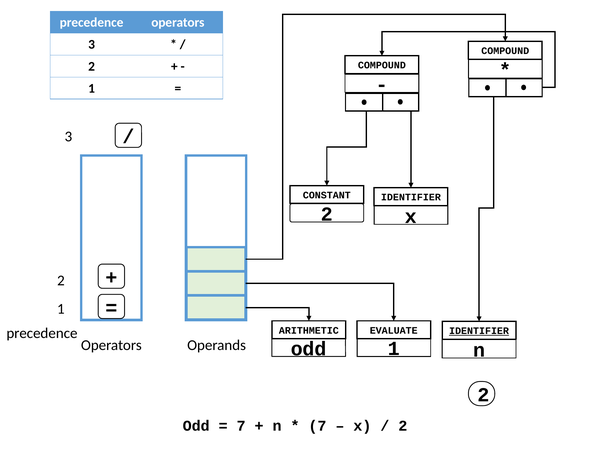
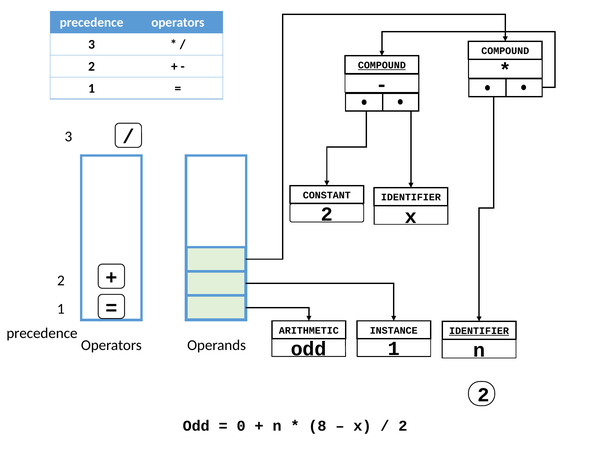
COMPOUND at (382, 65) underline: none -> present
EVALUATE: EVALUATE -> INSTANCE
7 at (241, 426): 7 -> 0
7 at (317, 426): 7 -> 8
